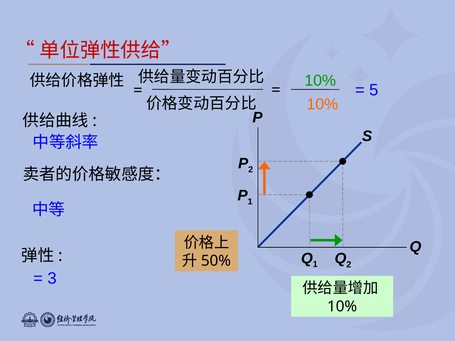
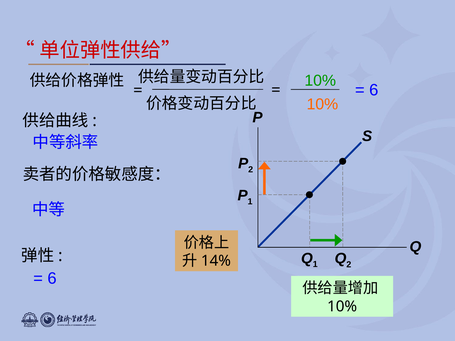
5 at (374, 90): 5 -> 6
50%: 50% -> 14%
3 at (52, 279): 3 -> 6
